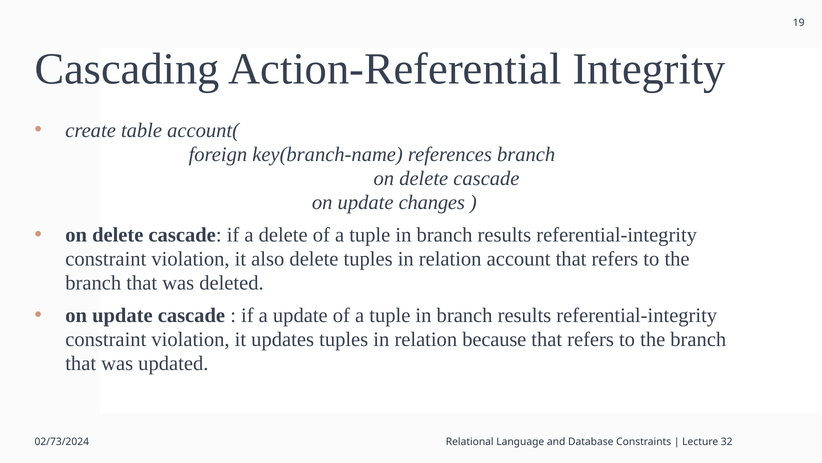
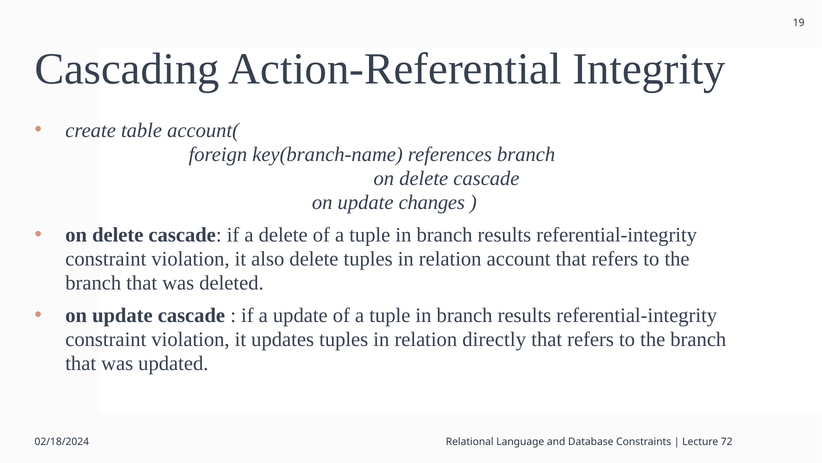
because: because -> directly
02/73/2024: 02/73/2024 -> 02/18/2024
32: 32 -> 72
